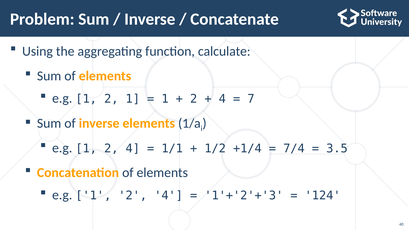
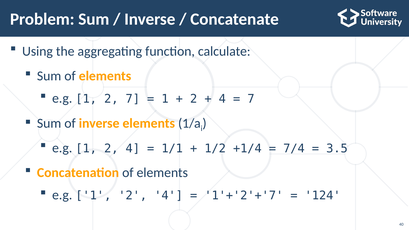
2 1: 1 -> 7
1'+'2'+'3: 1'+'2'+'3 -> 1'+'2'+'7
